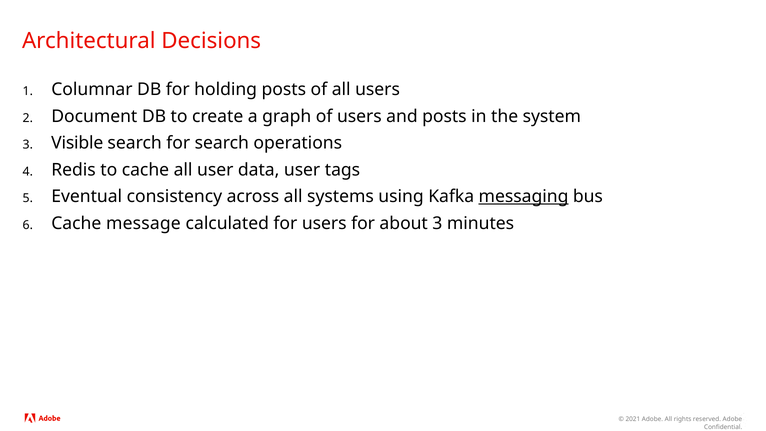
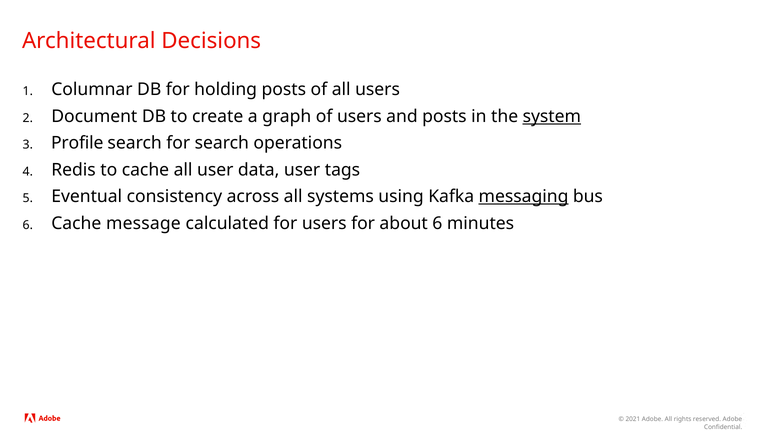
system underline: none -> present
Visible: Visible -> Profile
about 3: 3 -> 6
